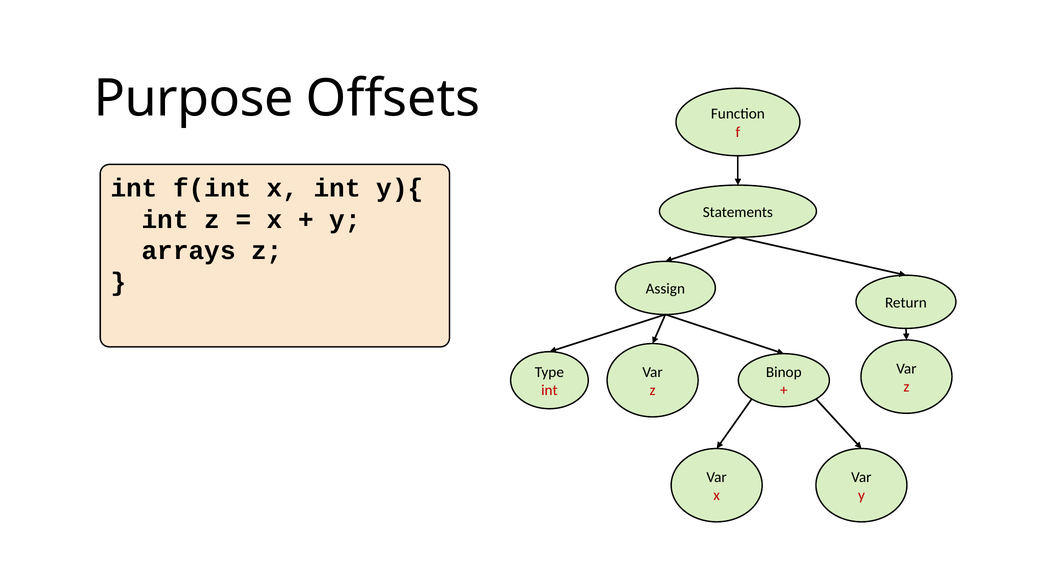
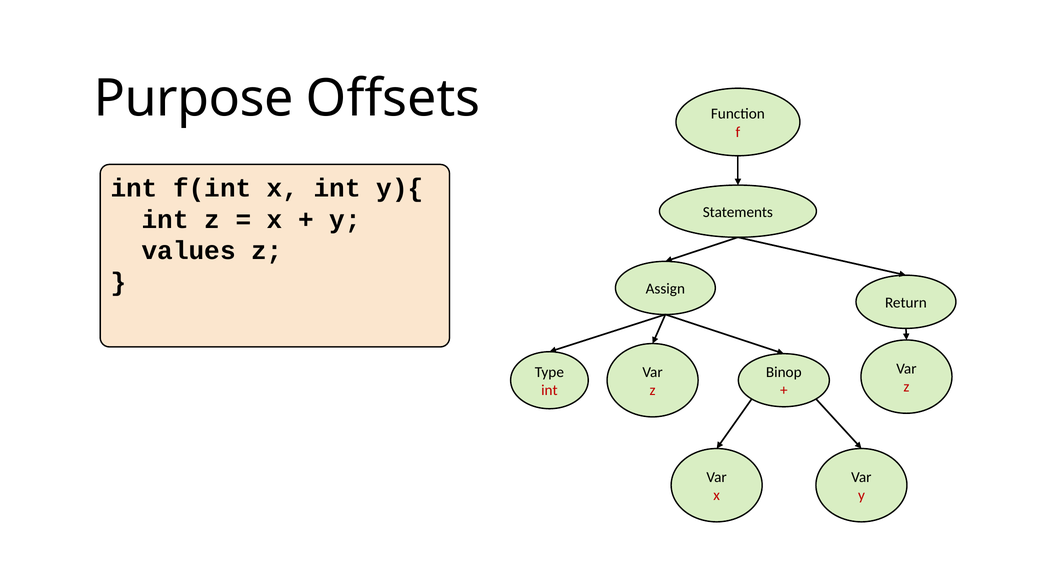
arrays: arrays -> values
